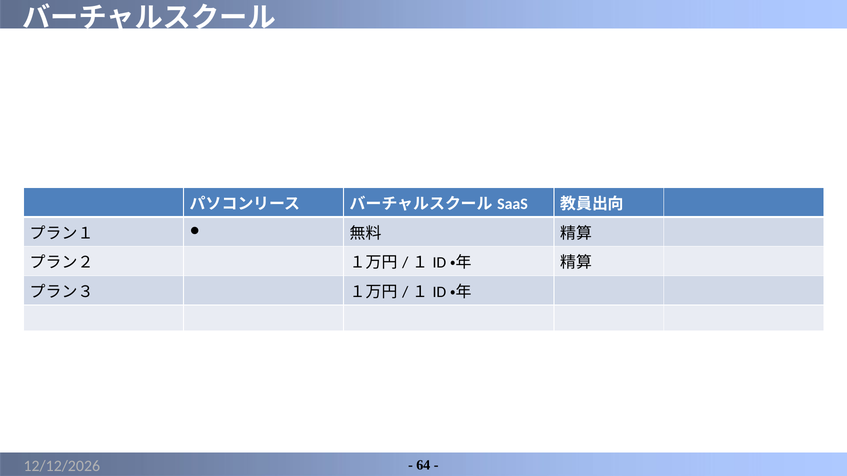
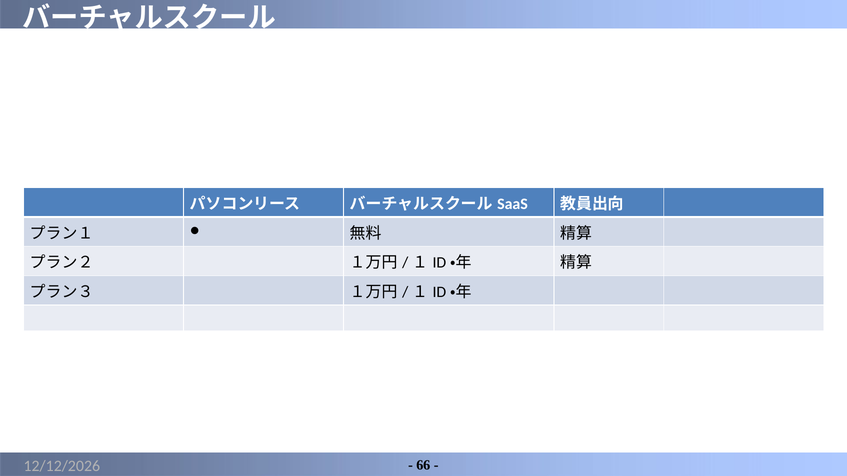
64: 64 -> 66
